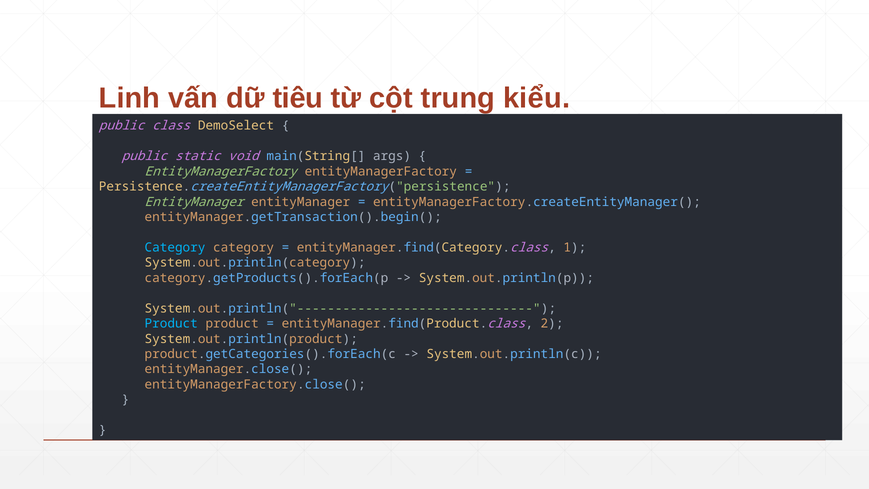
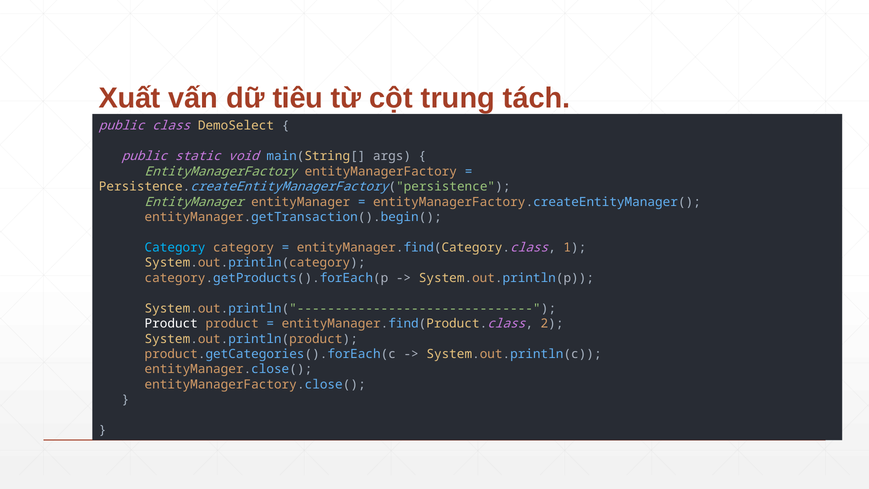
Linh: Linh -> Xuất
kiểu: kiểu -> tách
Product at (171, 323) colour: light blue -> white
